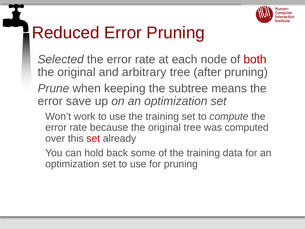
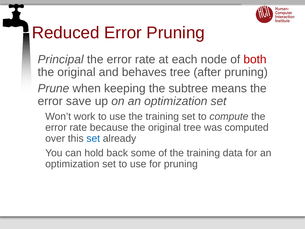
Selected: Selected -> Principal
arbitrary: arbitrary -> behaves
set at (93, 138) colour: red -> blue
